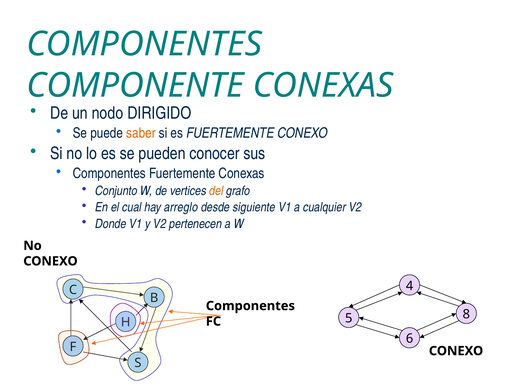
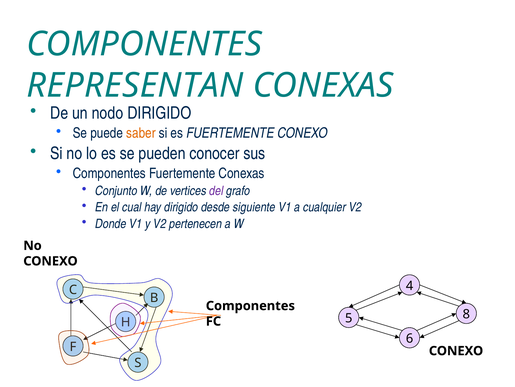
COMPONENTE: COMPONENTE -> REPRESENTAN
del colour: orange -> purple
hay arreglo: arreglo -> dirigido
